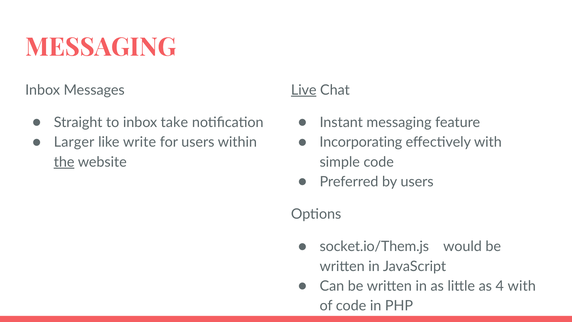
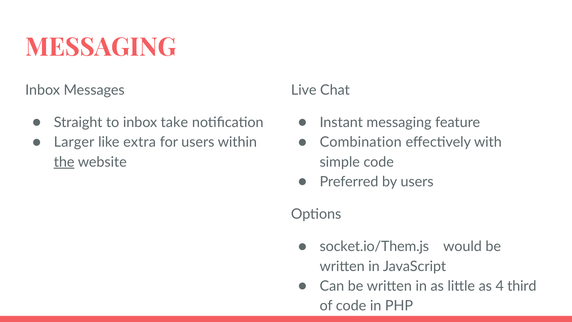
Live underline: present -> none
write: write -> extra
Incorporating: Incorporating -> Combination
4 with: with -> third
